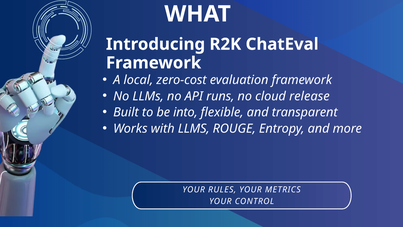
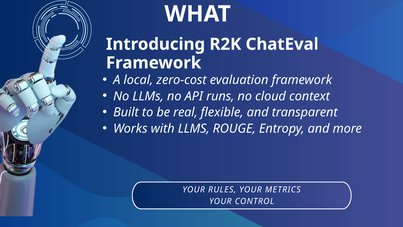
release: release -> context
into: into -> real
